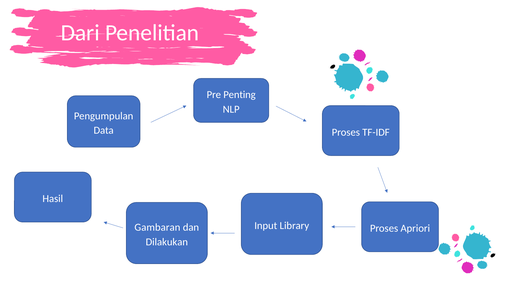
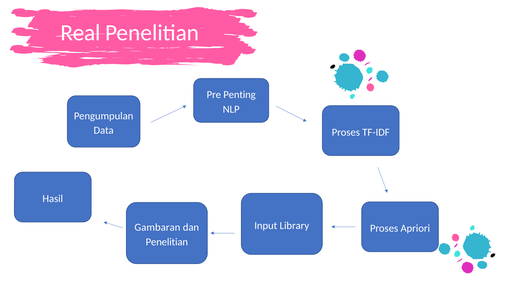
Dari: Dari -> Real
Dilakukan at (167, 242): Dilakukan -> Penelitian
